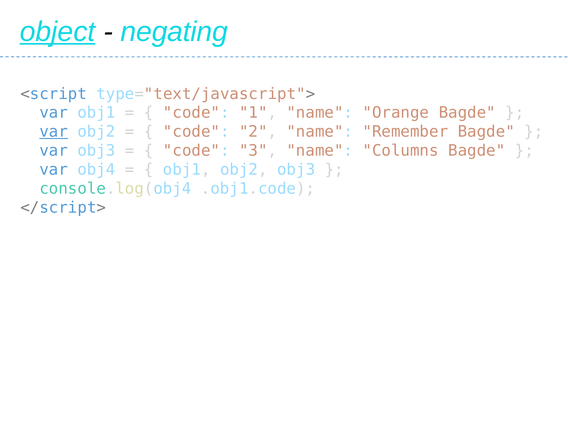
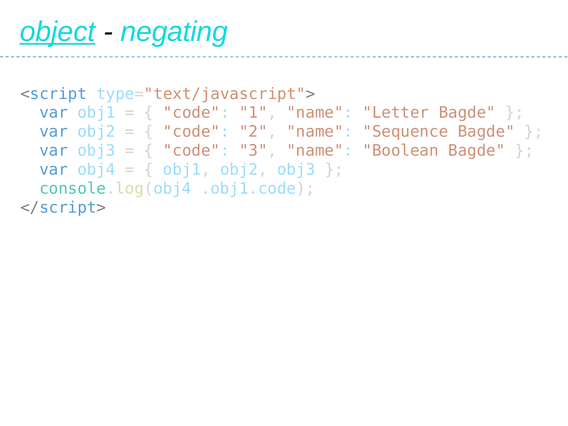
Orange: Orange -> Letter
var at (54, 132) underline: present -> none
Remember: Remember -> Sequence
Columns: Columns -> Boolean
